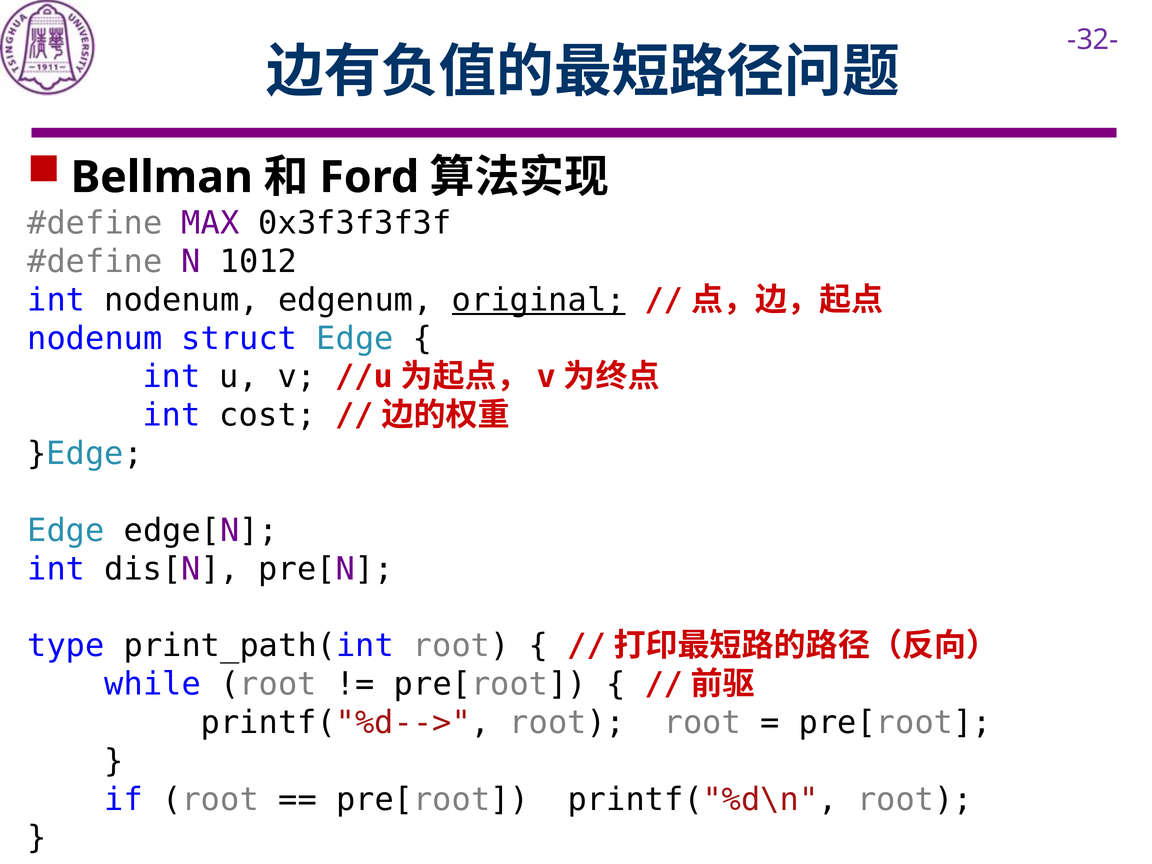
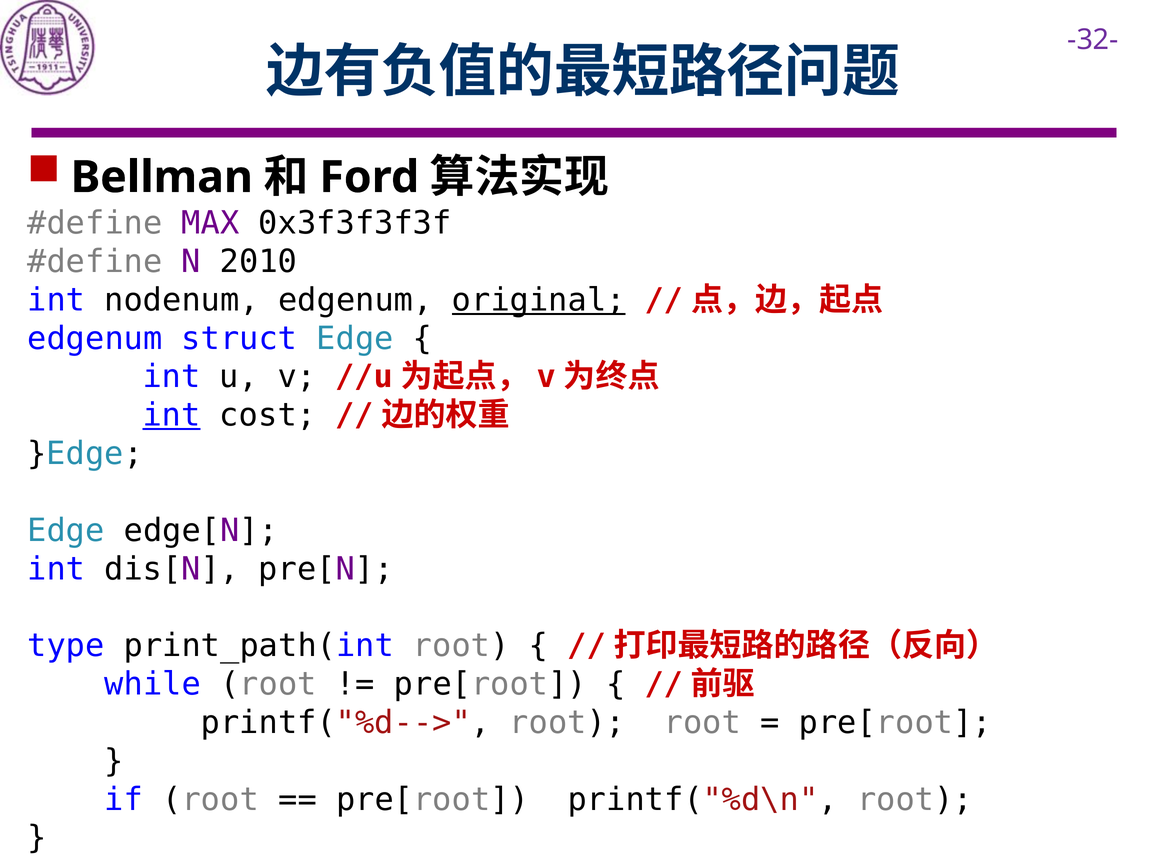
1012: 1012 -> 2010
nodenum at (95, 338): nodenum -> edgenum
int at (171, 415) underline: none -> present
